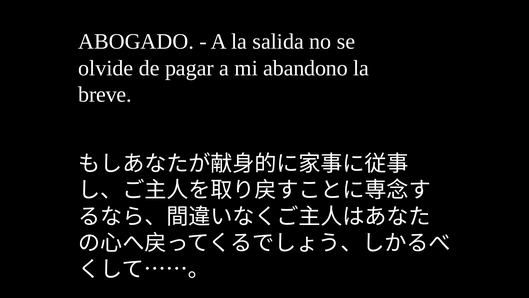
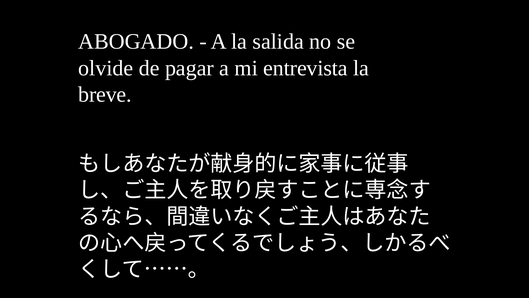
abandono: abandono -> entrevista
